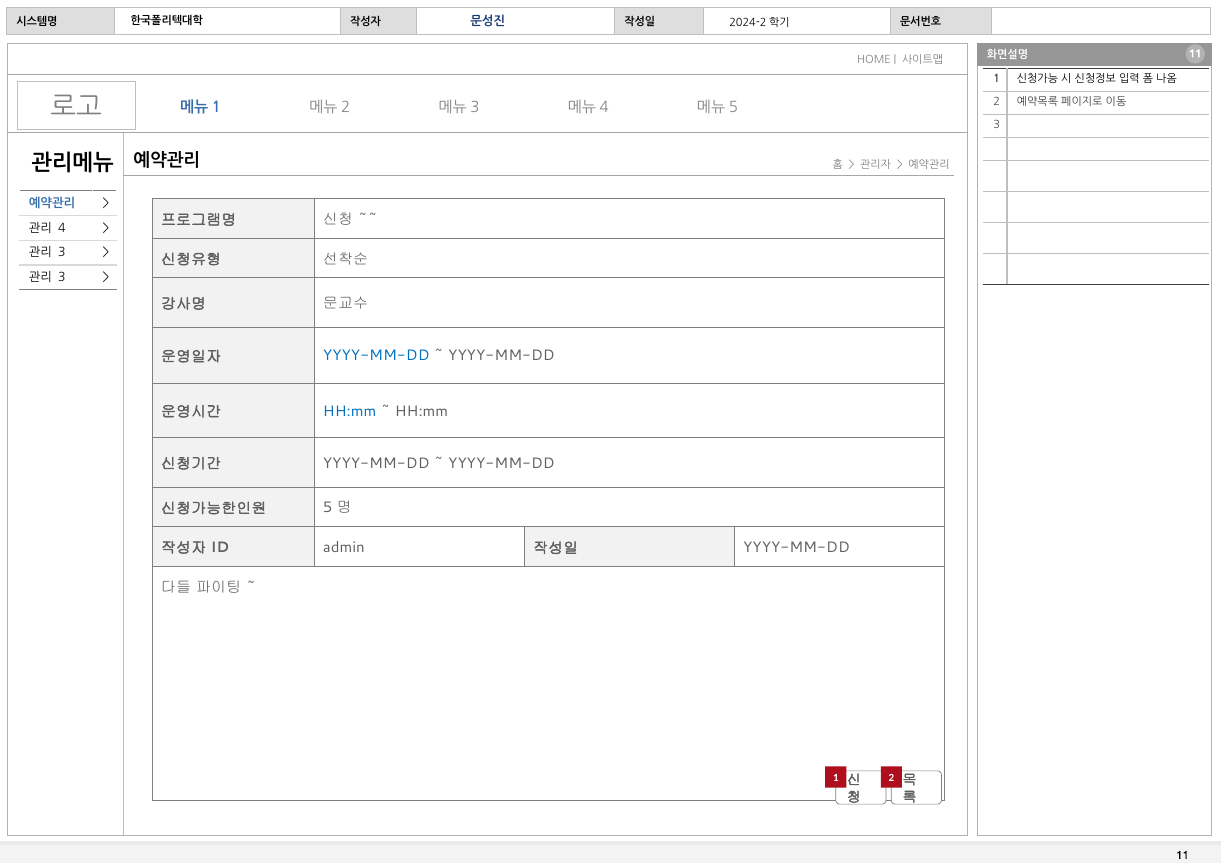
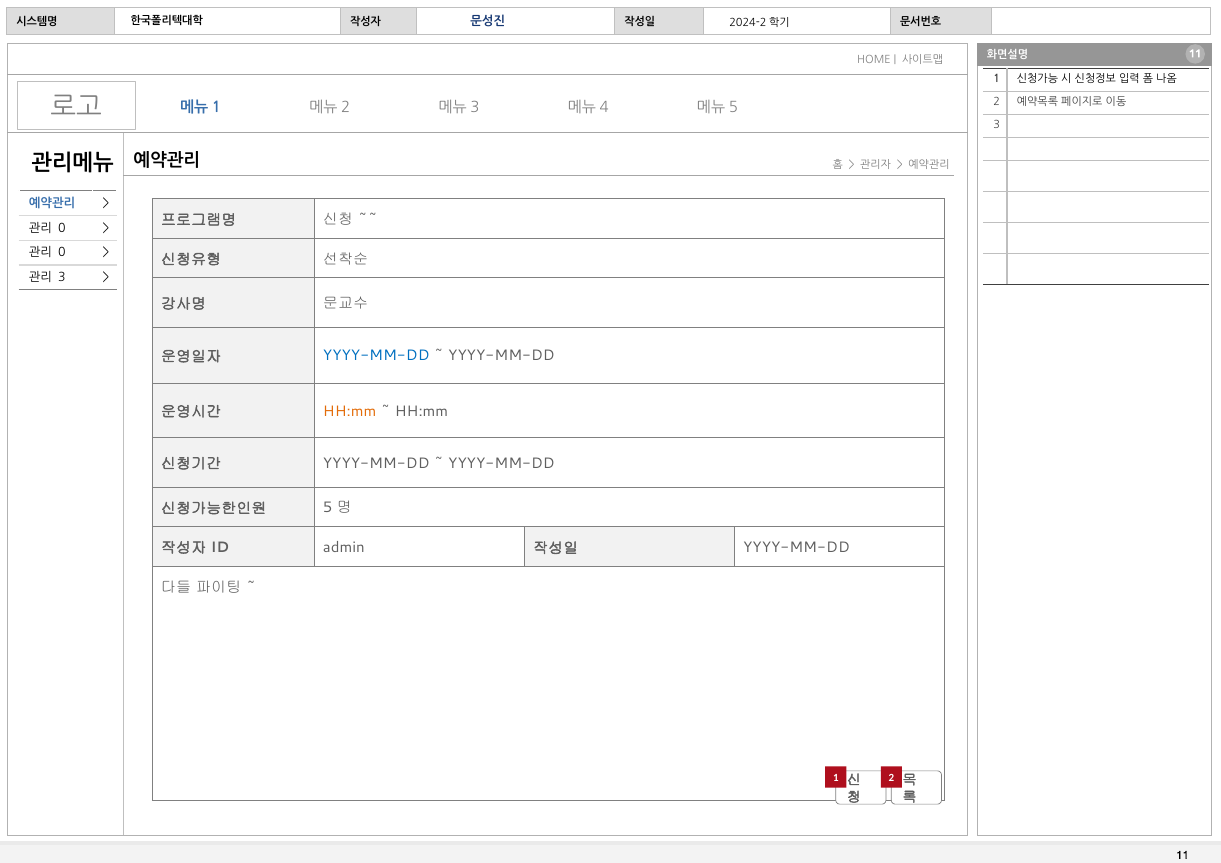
4 at (62, 228): 4 -> 0
3 at (62, 253): 3 -> 0
HH:mm at (350, 411) colour: blue -> orange
